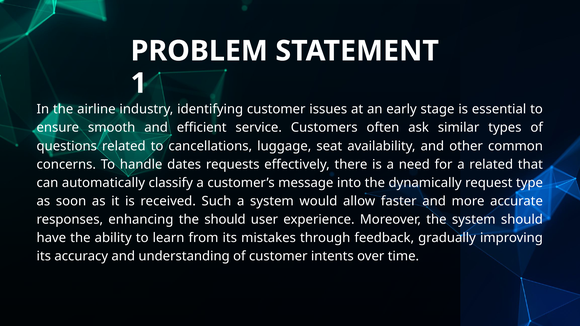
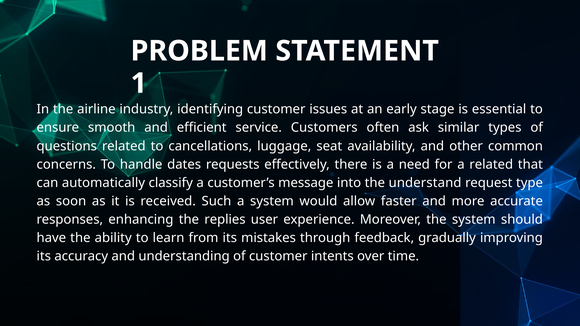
dynamically: dynamically -> understand
the should: should -> replies
